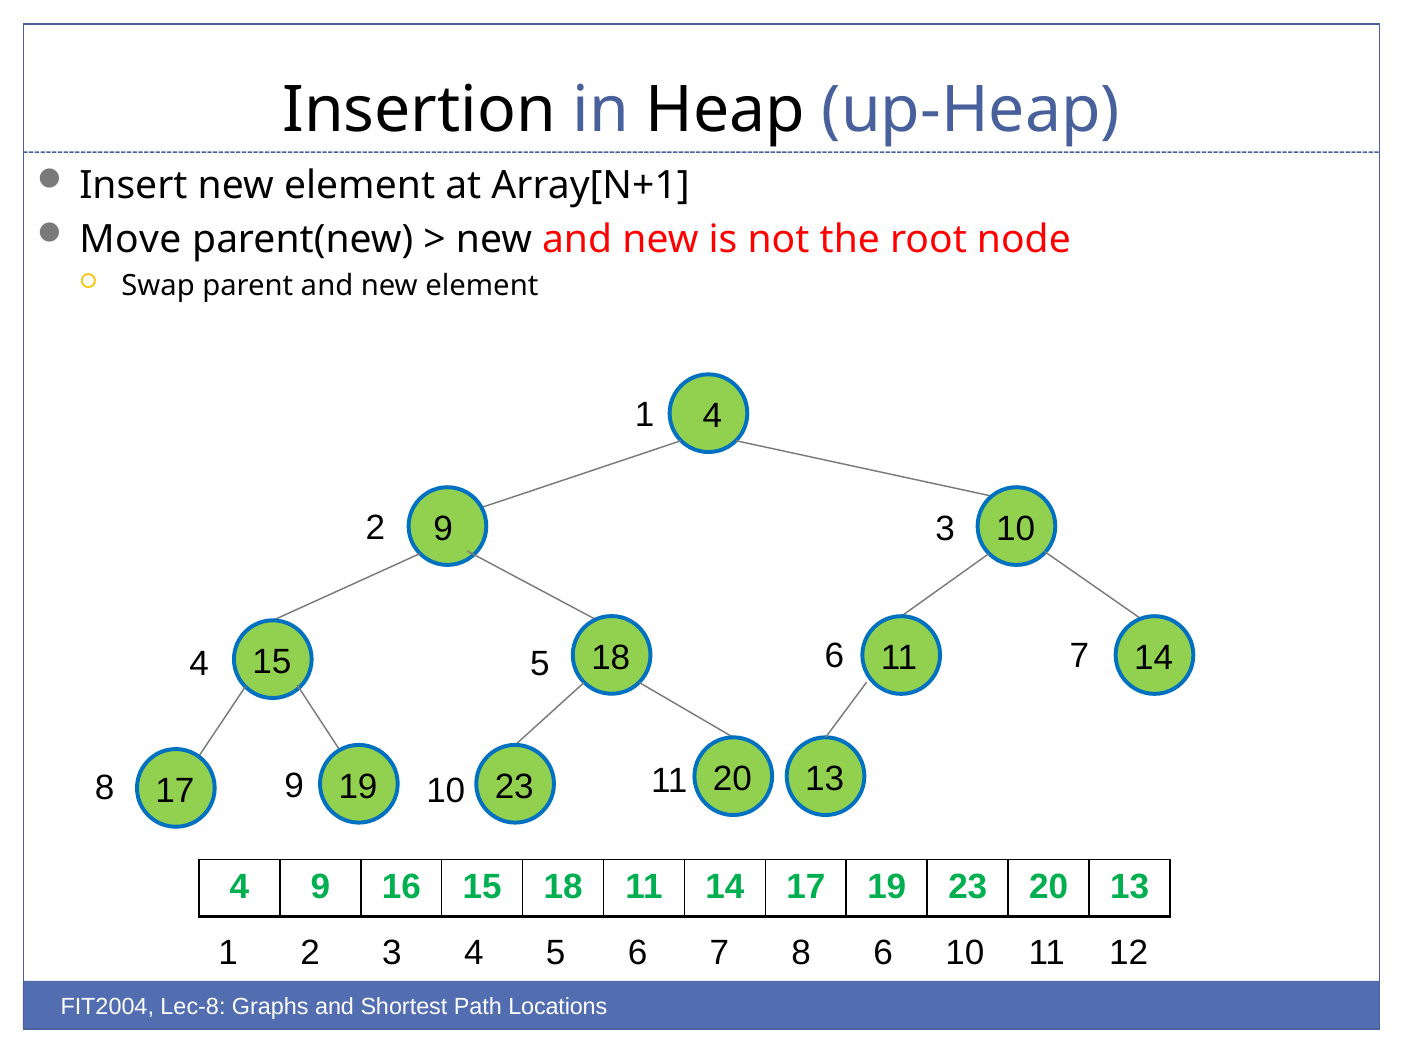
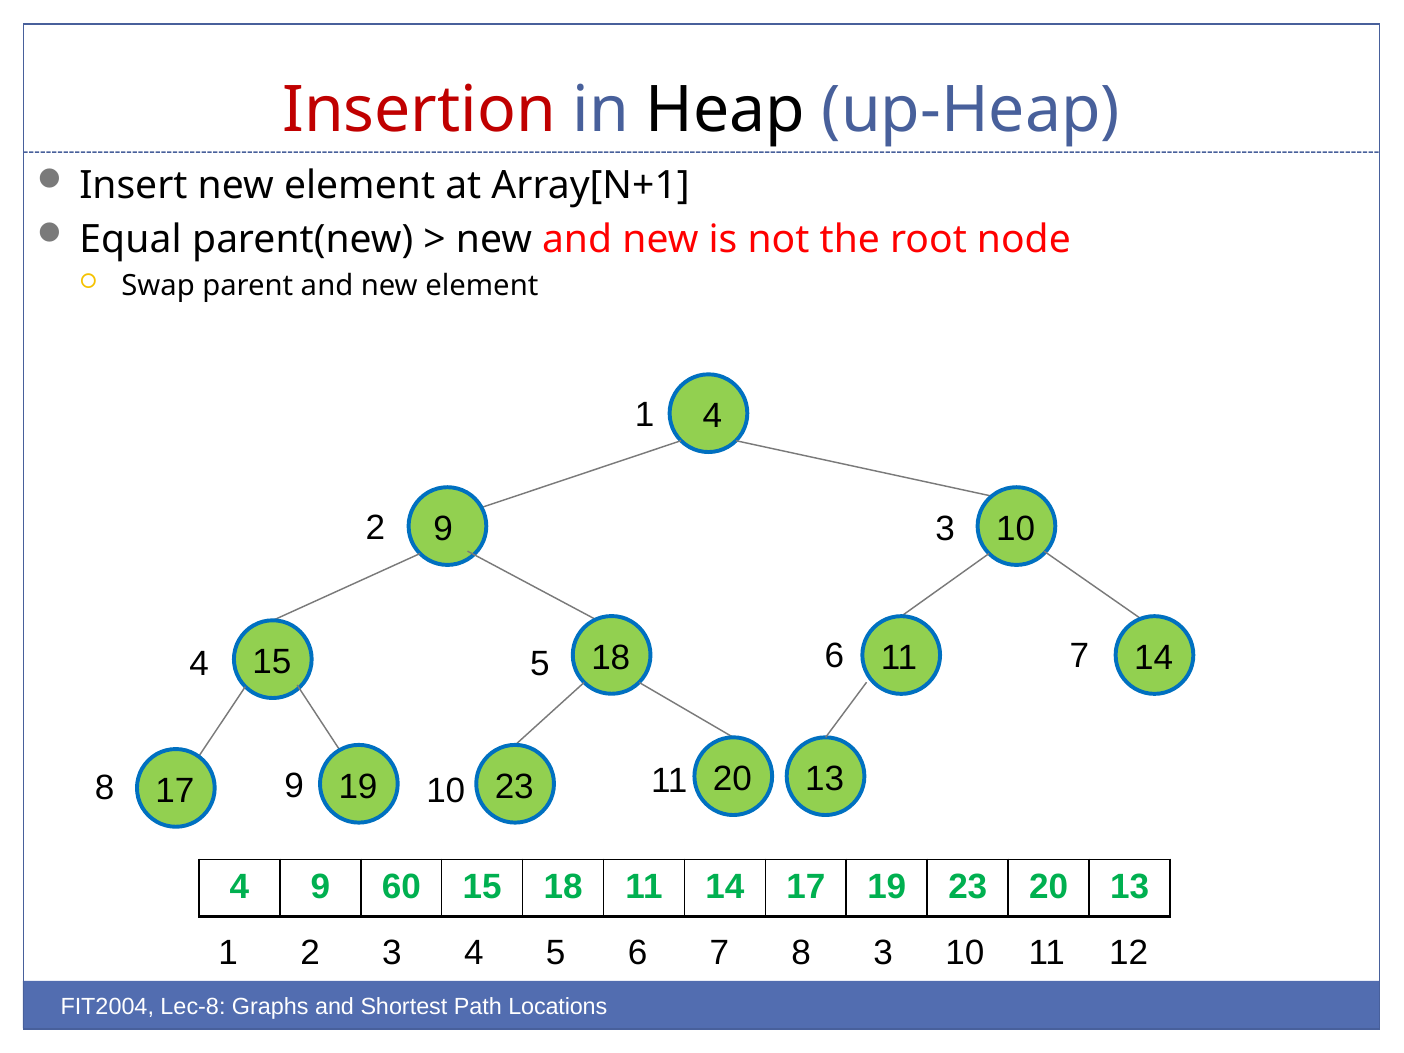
Insertion colour: black -> red
Move: Move -> Equal
16: 16 -> 60
8 6: 6 -> 3
